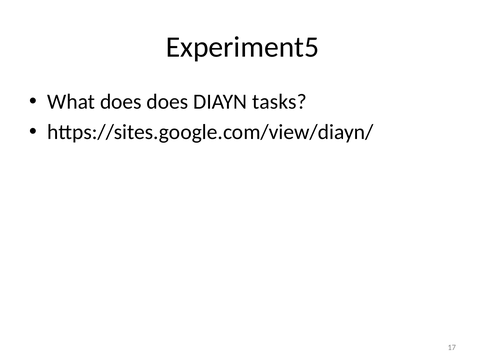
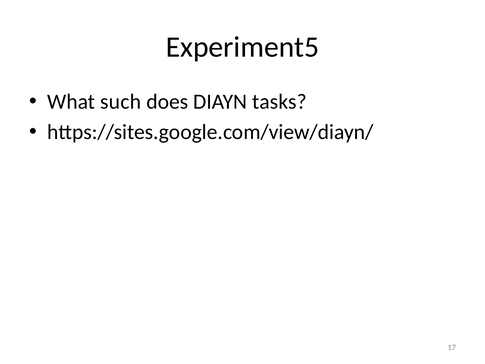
What does: does -> such
